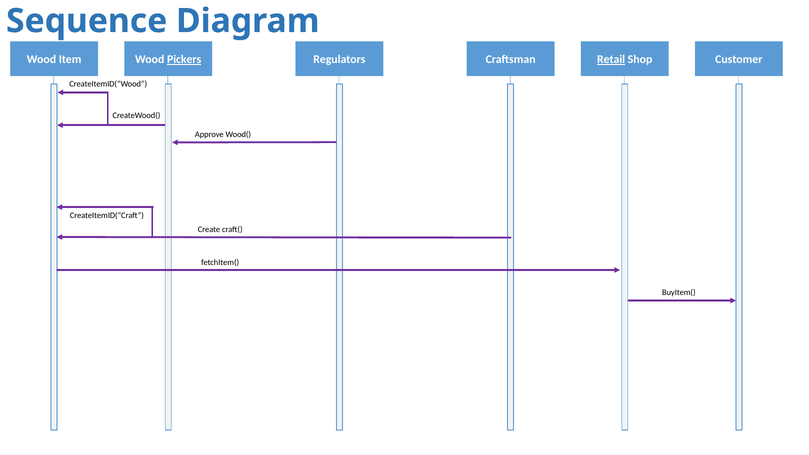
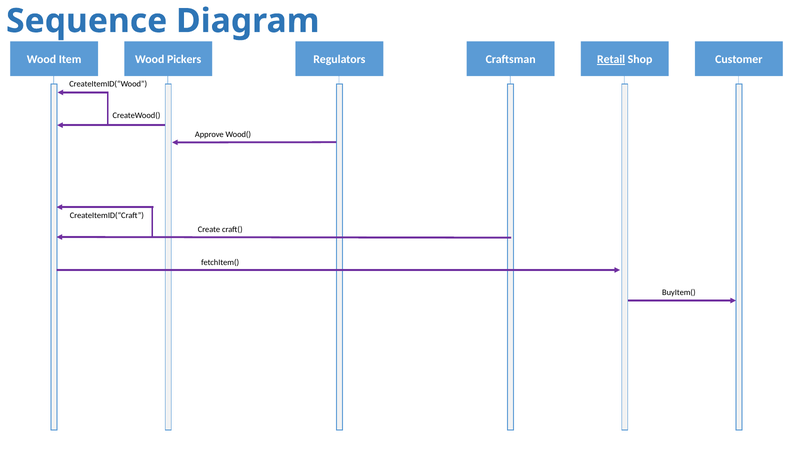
Pickers underline: present -> none
